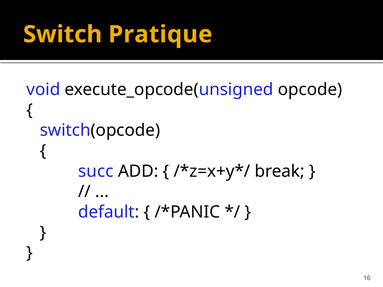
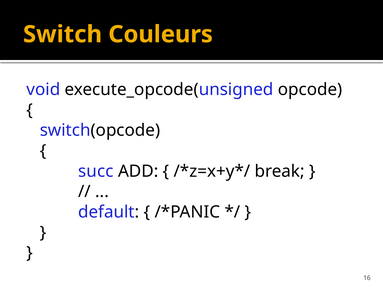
Pratique: Pratique -> Couleurs
